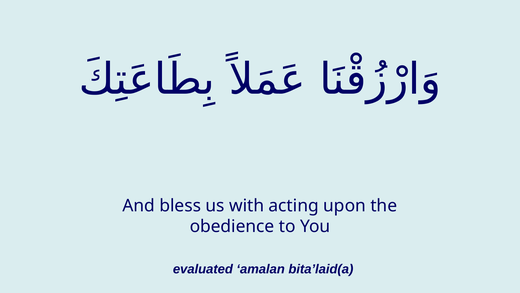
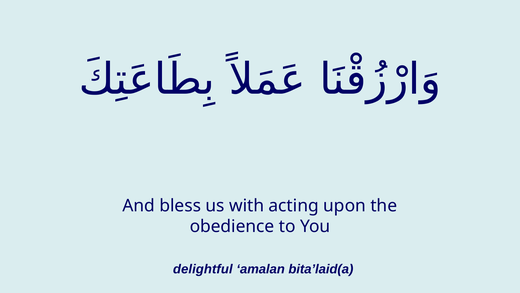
evaluated: evaluated -> delightful
